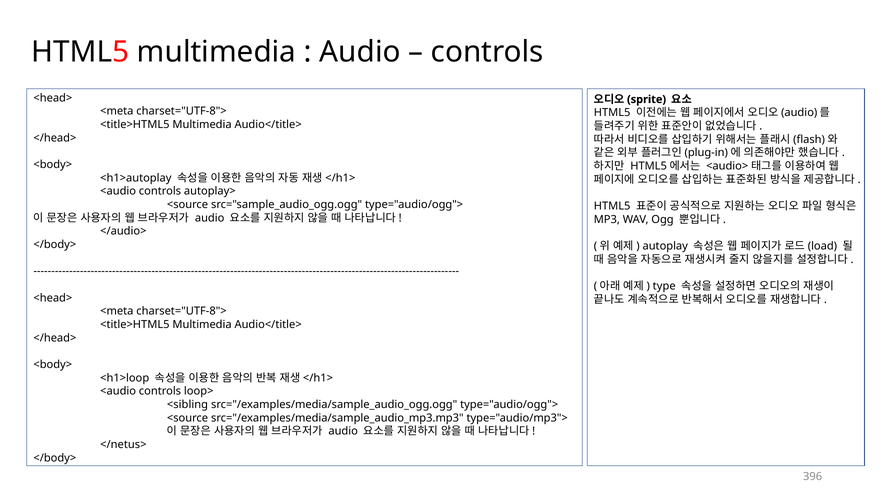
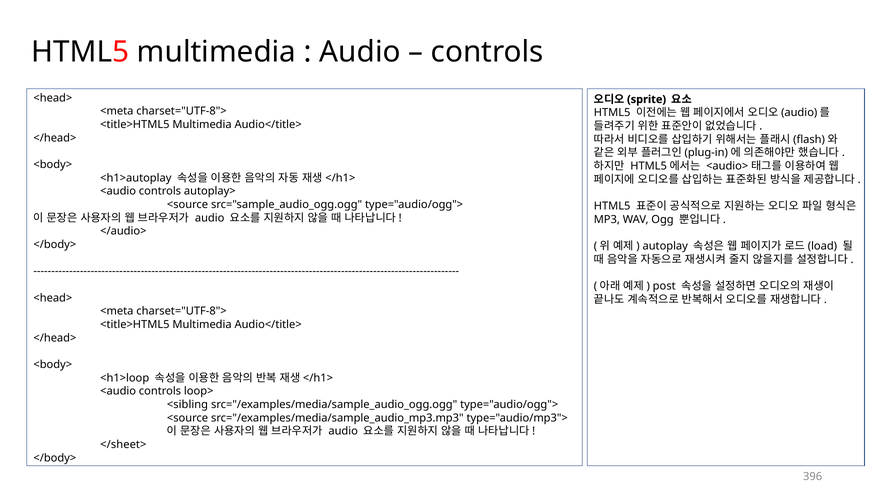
type: type -> post
</netus>: </netus> -> </sheet>
